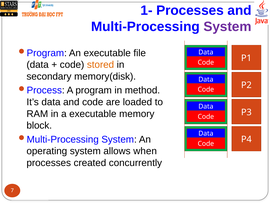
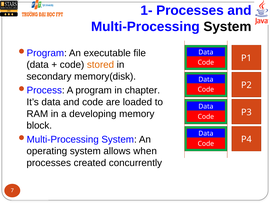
System at (227, 27) colour: purple -> black
method: method -> chapter
a executable: executable -> developing
